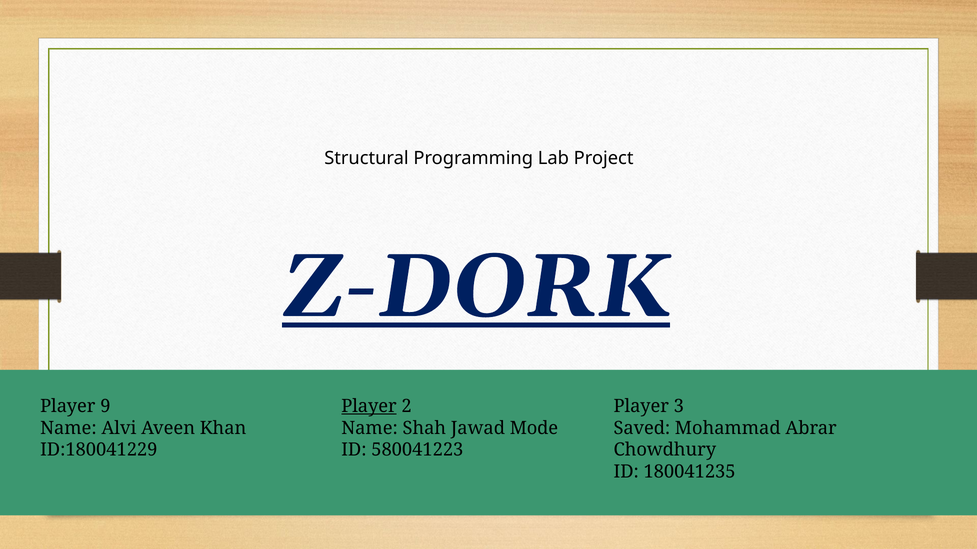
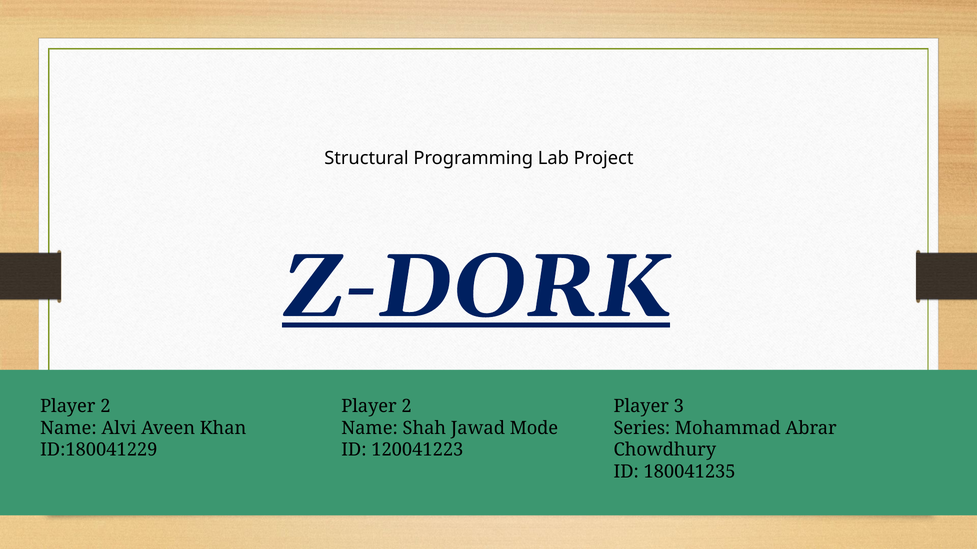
9 at (105, 406): 9 -> 2
Player at (369, 406) underline: present -> none
Saved: Saved -> Series
580041223: 580041223 -> 120041223
